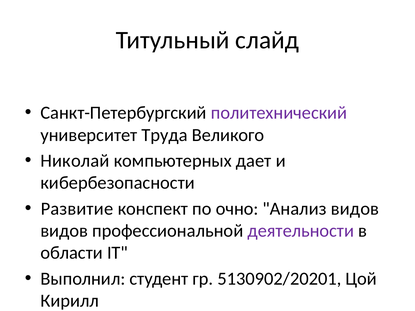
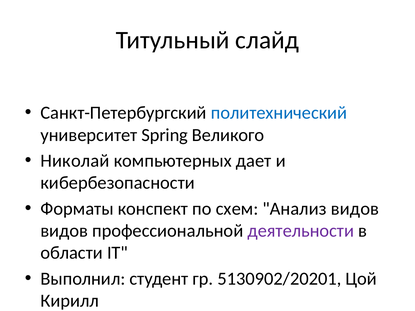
политехнический colour: purple -> blue
Труда: Труда -> Spring
Развитие: Развитие -> Форматы
очно: очно -> схем
